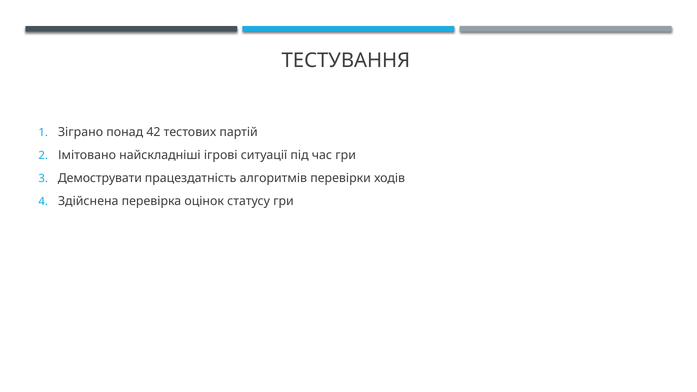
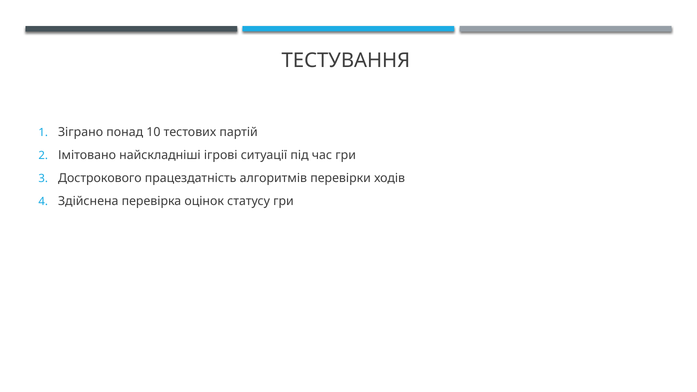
42: 42 -> 10
Демострувати: Демострувати -> Дострокового
